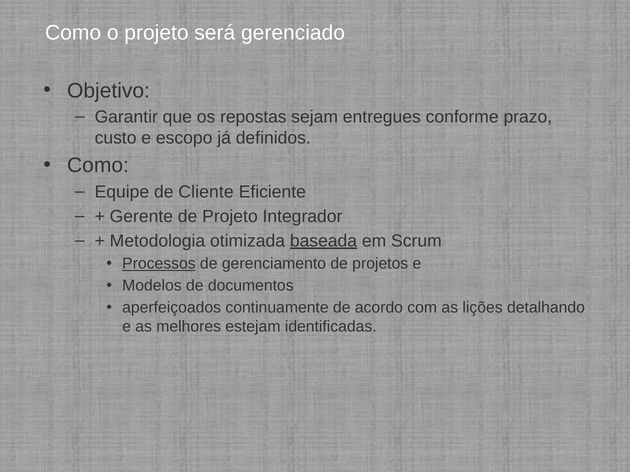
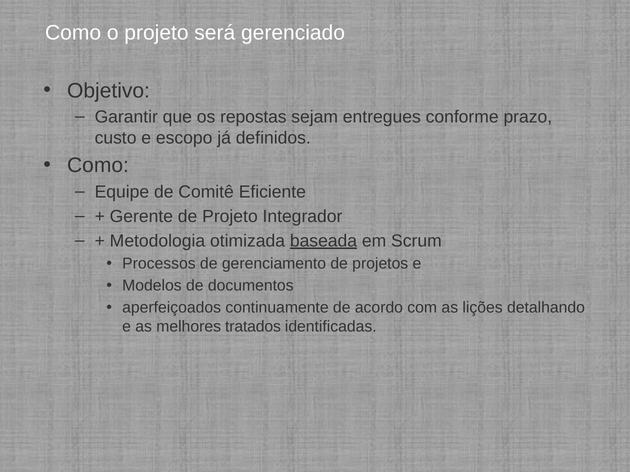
Cliente: Cliente -> Comitê
Processos underline: present -> none
estejam: estejam -> tratados
